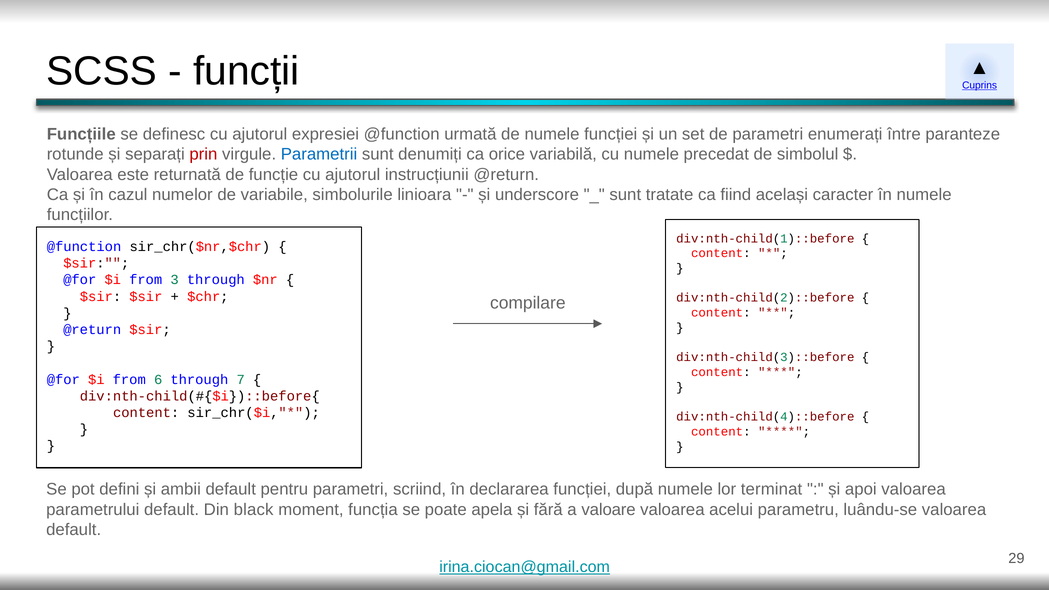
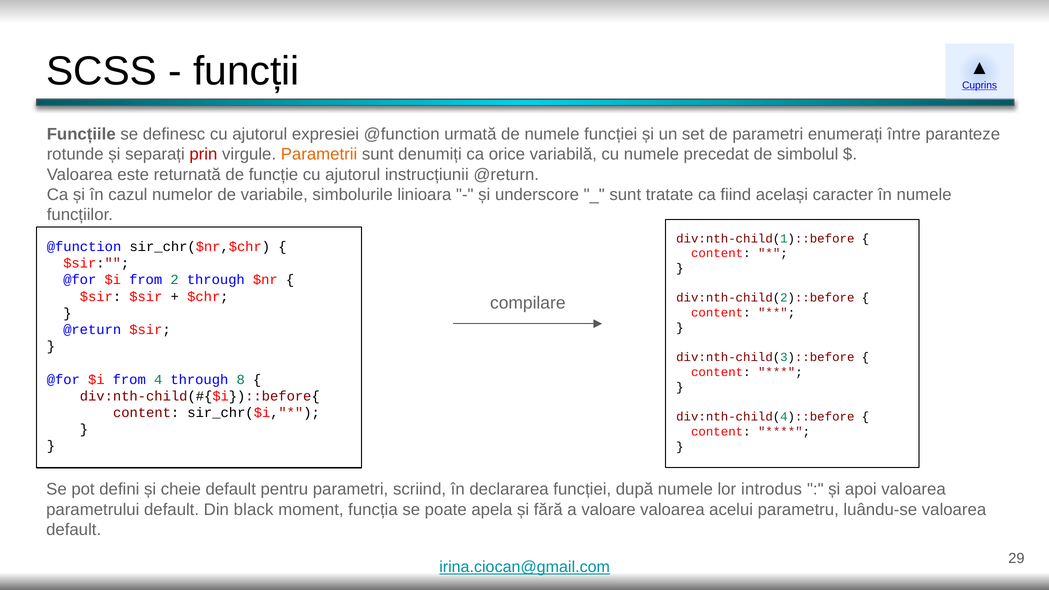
Parametrii colour: blue -> orange
3: 3 -> 2
6: 6 -> 4
7: 7 -> 8
ambii: ambii -> cheie
terminat: terminat -> introdus
